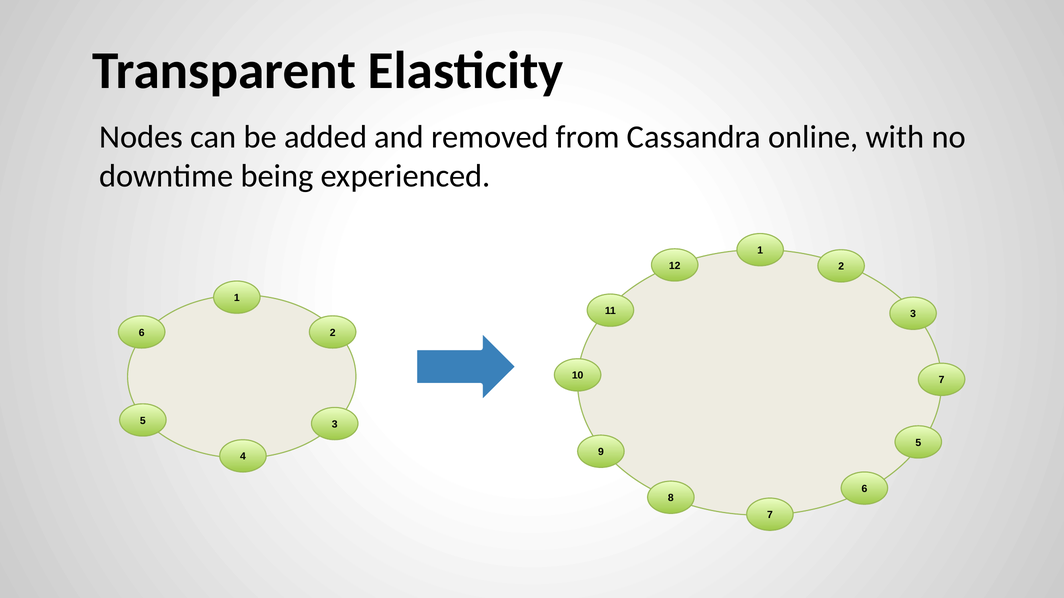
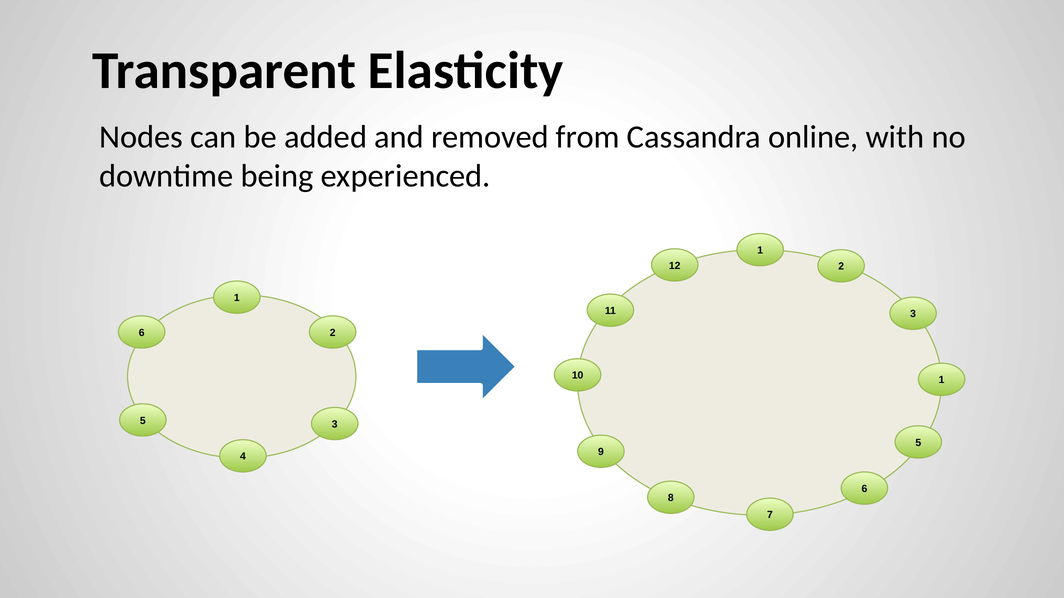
10 7: 7 -> 1
